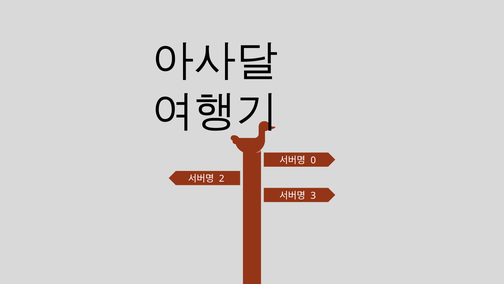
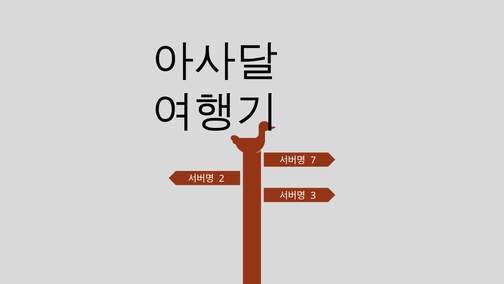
0: 0 -> 7
